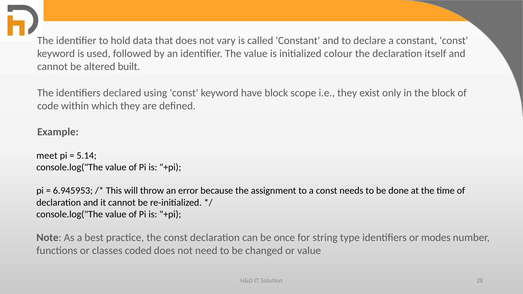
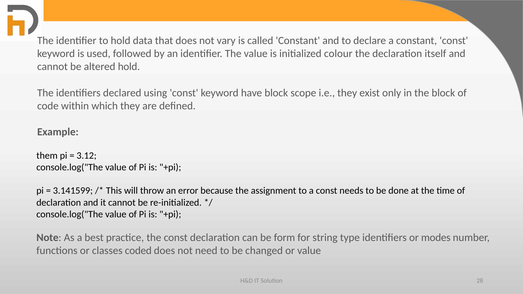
altered built: built -> hold
meet: meet -> them
5.14: 5.14 -> 3.12
6.945953: 6.945953 -> 3.141599
once: once -> form
